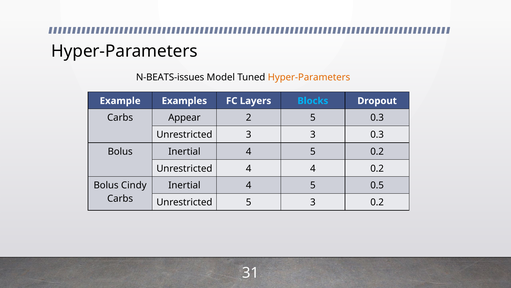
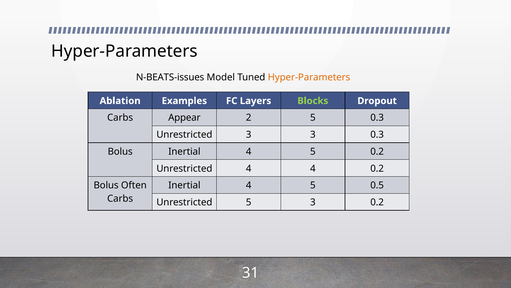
Example: Example -> Ablation
Blocks colour: light blue -> light green
Cindy: Cindy -> Often
